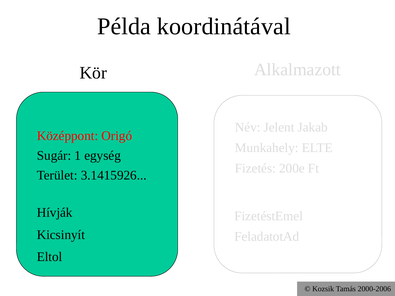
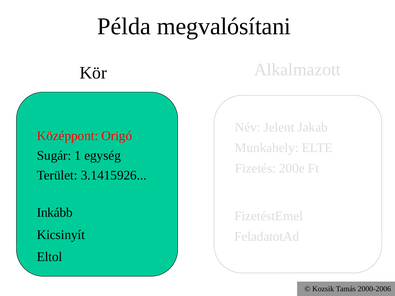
koordinátával: koordinátával -> megvalósítani
Hívják: Hívják -> Inkább
